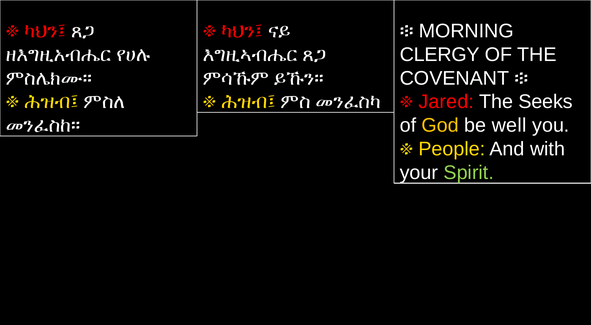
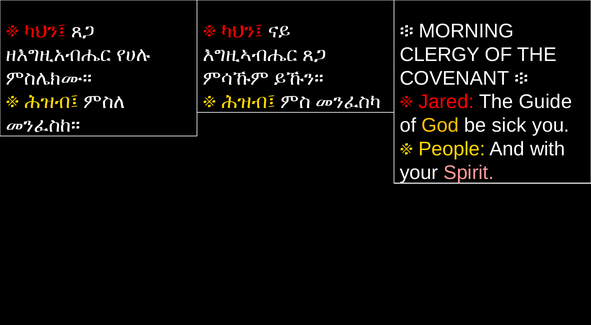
Seeks: Seeks -> Guide
well: well -> sick
Spirit colour: light green -> pink
